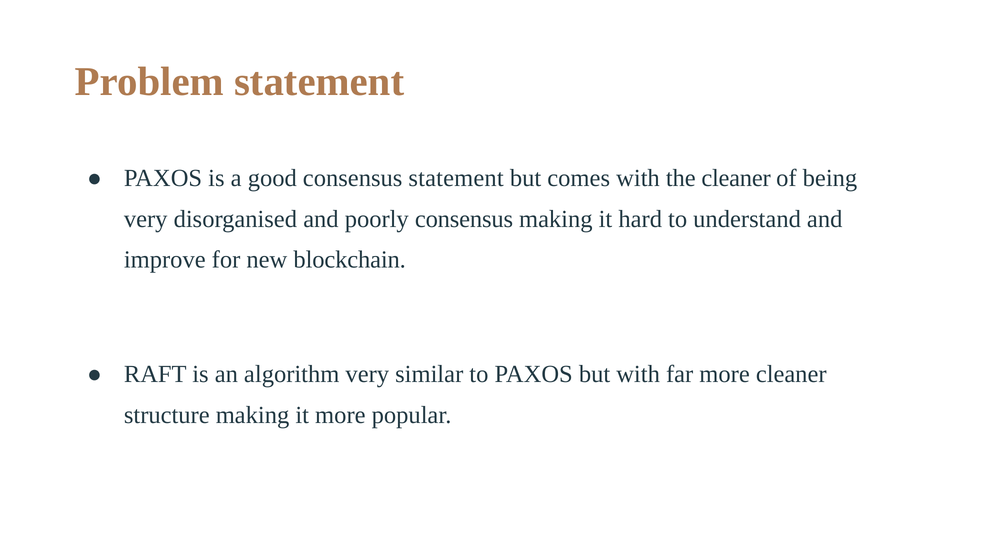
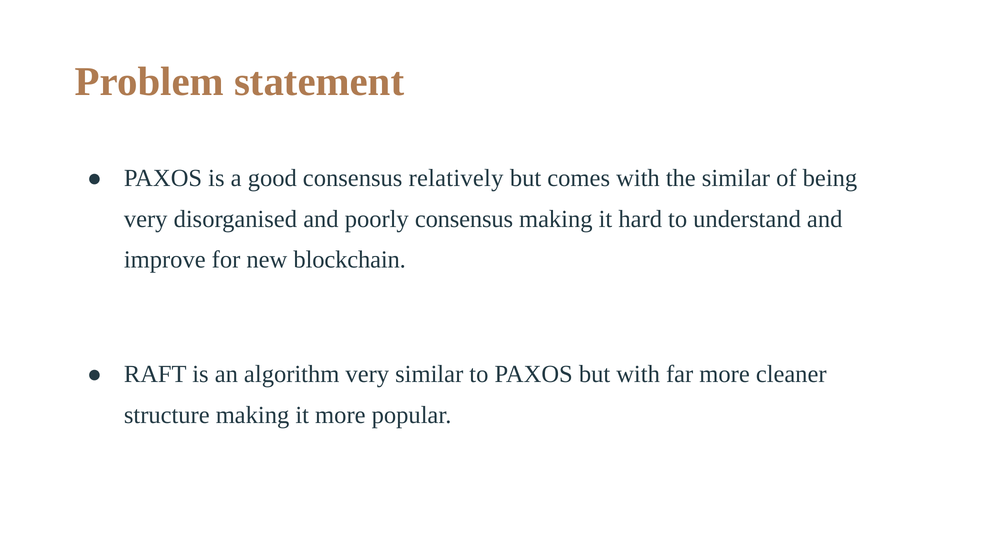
consensus statement: statement -> relatively
the cleaner: cleaner -> similar
